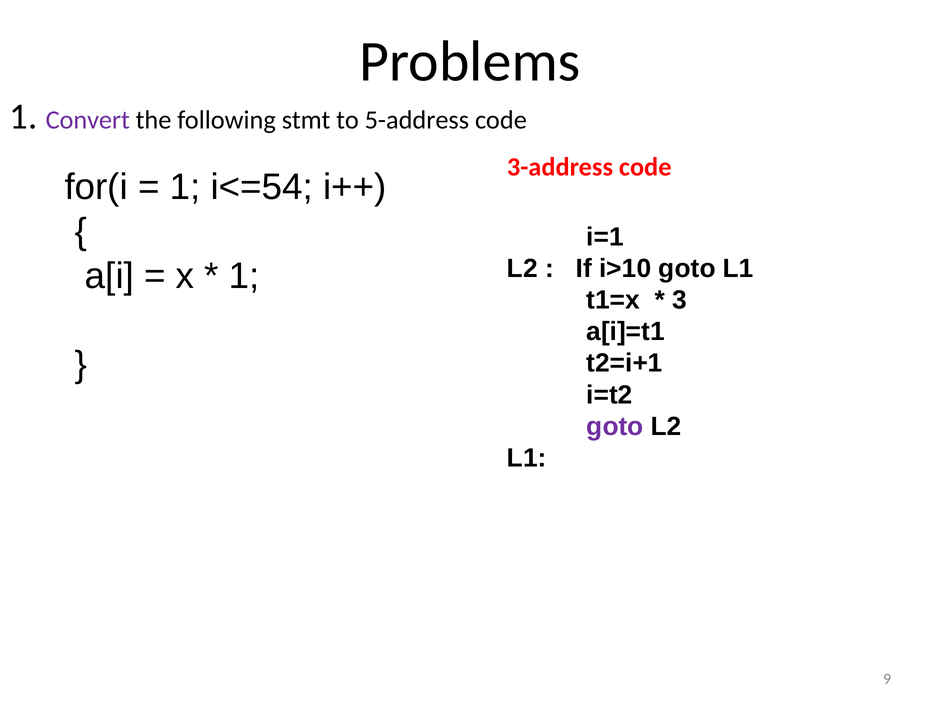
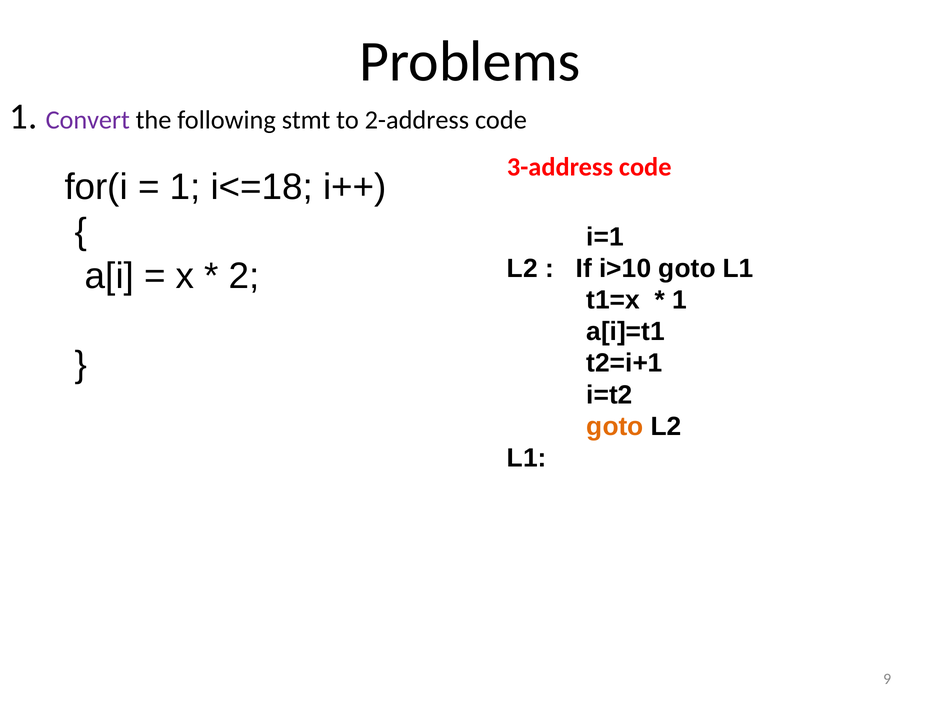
5-address: 5-address -> 2-address
i<=54: i<=54 -> i<=18
1 at (244, 276): 1 -> 2
3 at (680, 300): 3 -> 1
goto at (615, 426) colour: purple -> orange
